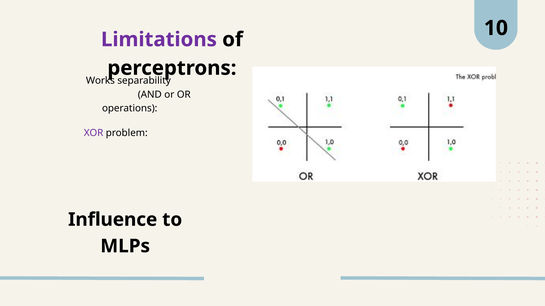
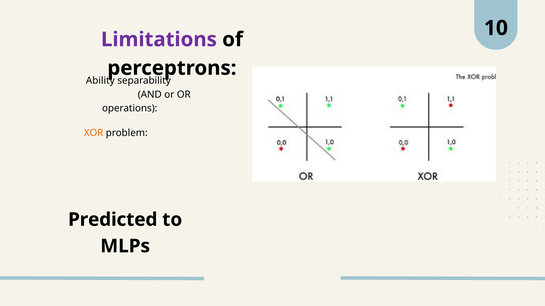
Works: Works -> Ability
XOR colour: purple -> orange
Influence: Influence -> Predicted
